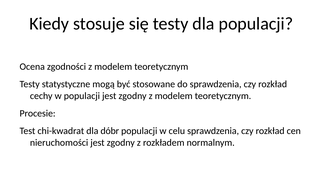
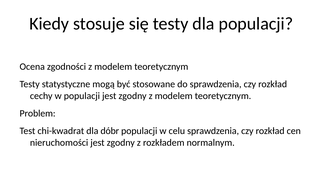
Procesie: Procesie -> Problem
